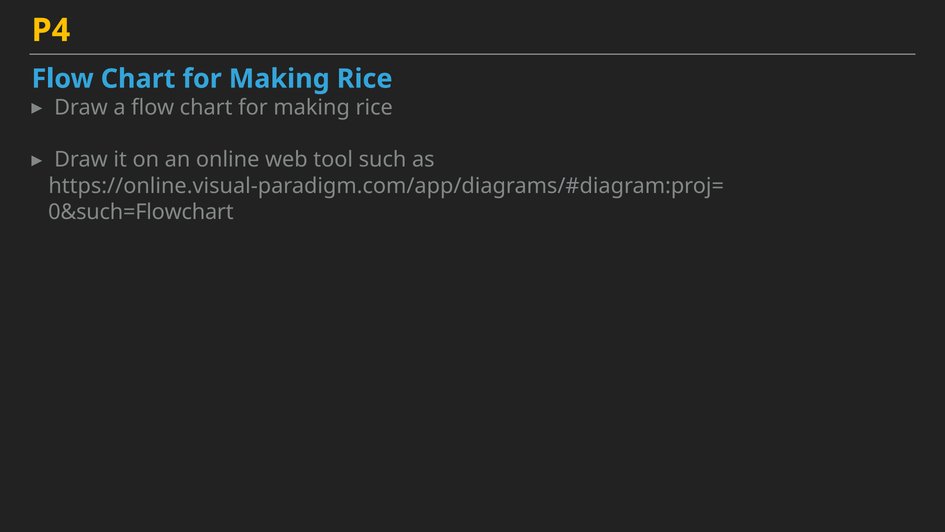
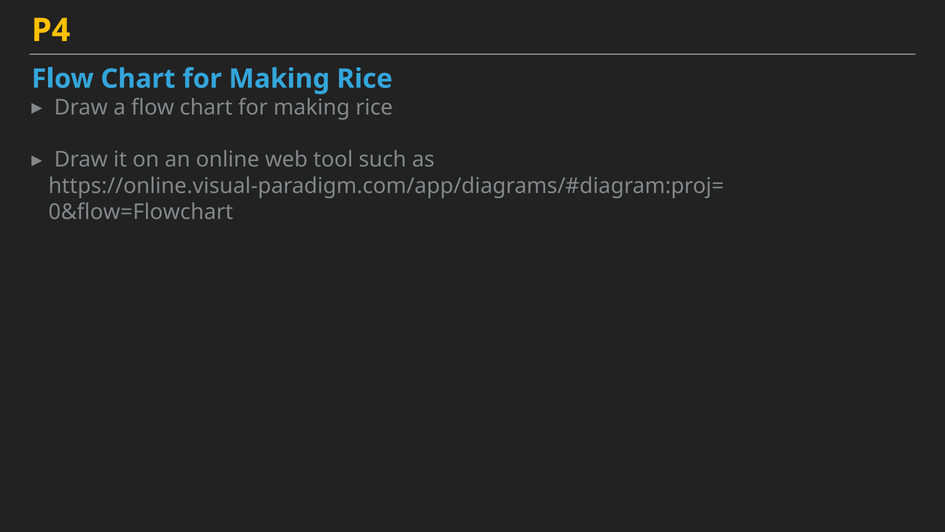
0&such=Flowchart: 0&such=Flowchart -> 0&flow=Flowchart
